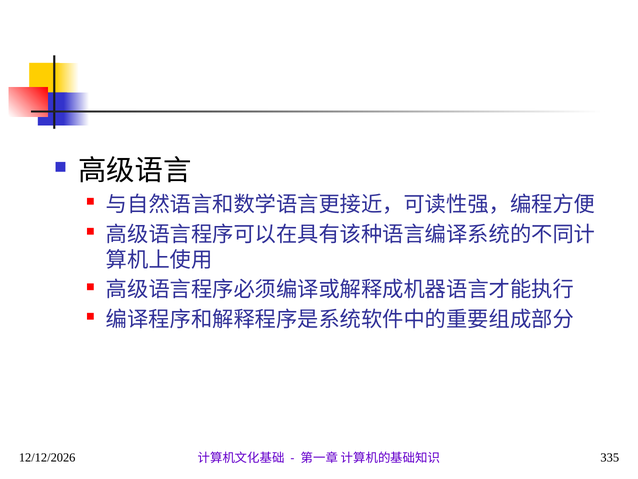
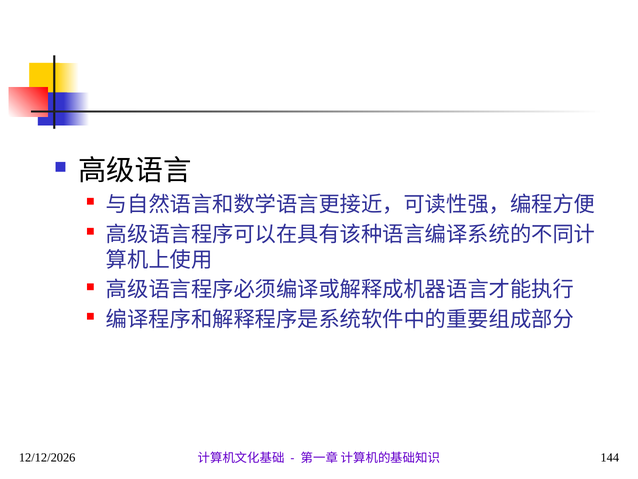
335: 335 -> 144
